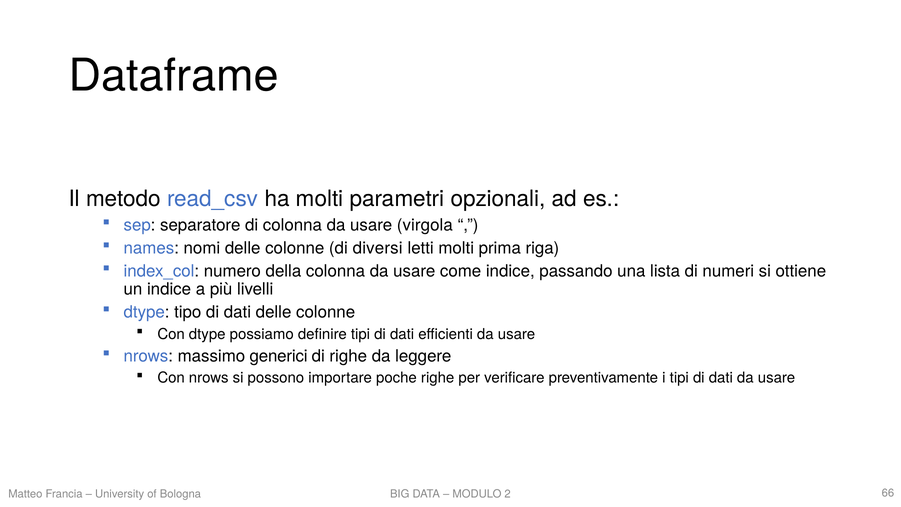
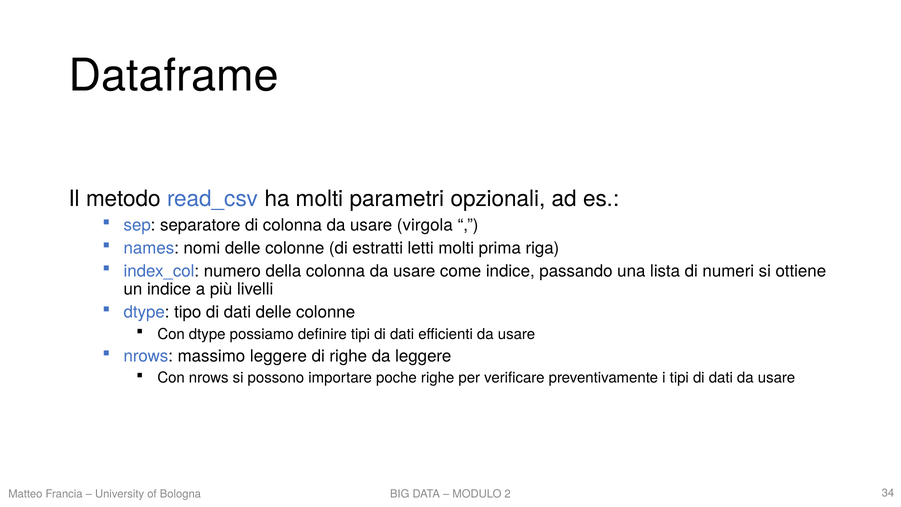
diversi: diversi -> estratti
massimo generici: generici -> leggere
66: 66 -> 34
